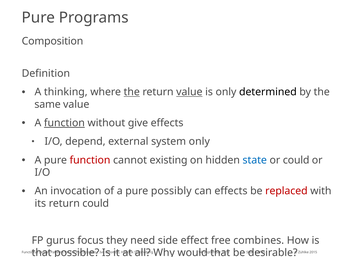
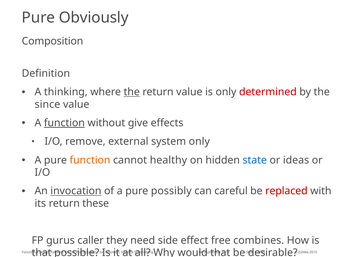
Programs: Programs -> Obviously
value at (189, 92) underline: present -> none
determined colour: black -> red
same: same -> since
depend: depend -> remove
function at (90, 160) colour: red -> orange
existing: existing -> healthy
or could: could -> ideas
invocation underline: none -> present
can effects: effects -> careful
return could: could -> these
focus: focus -> caller
